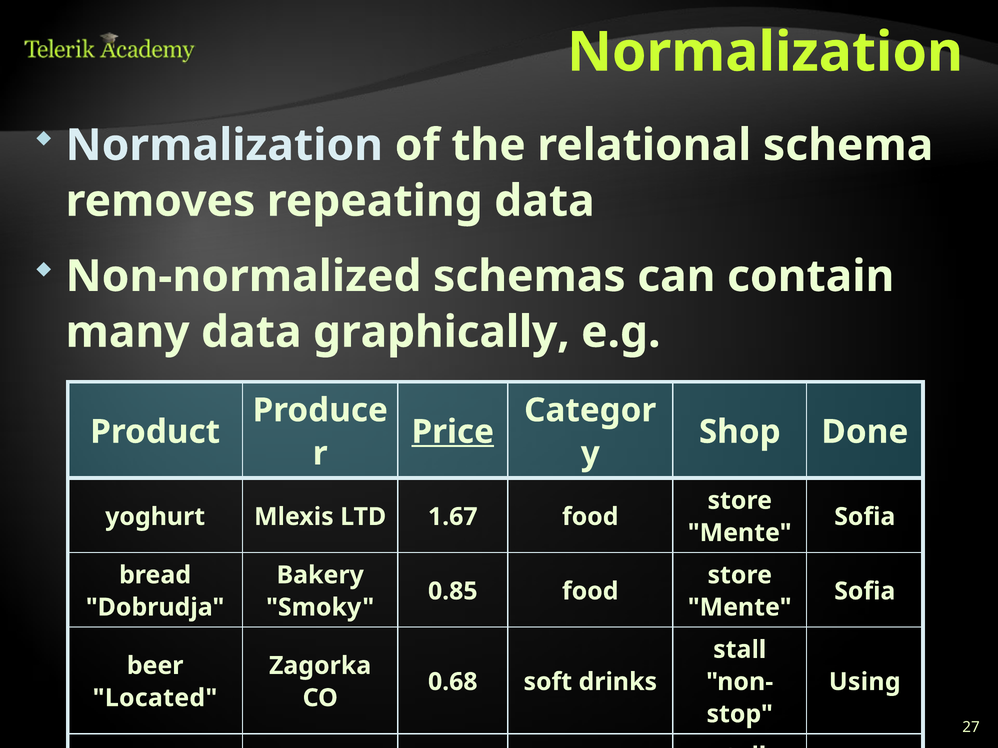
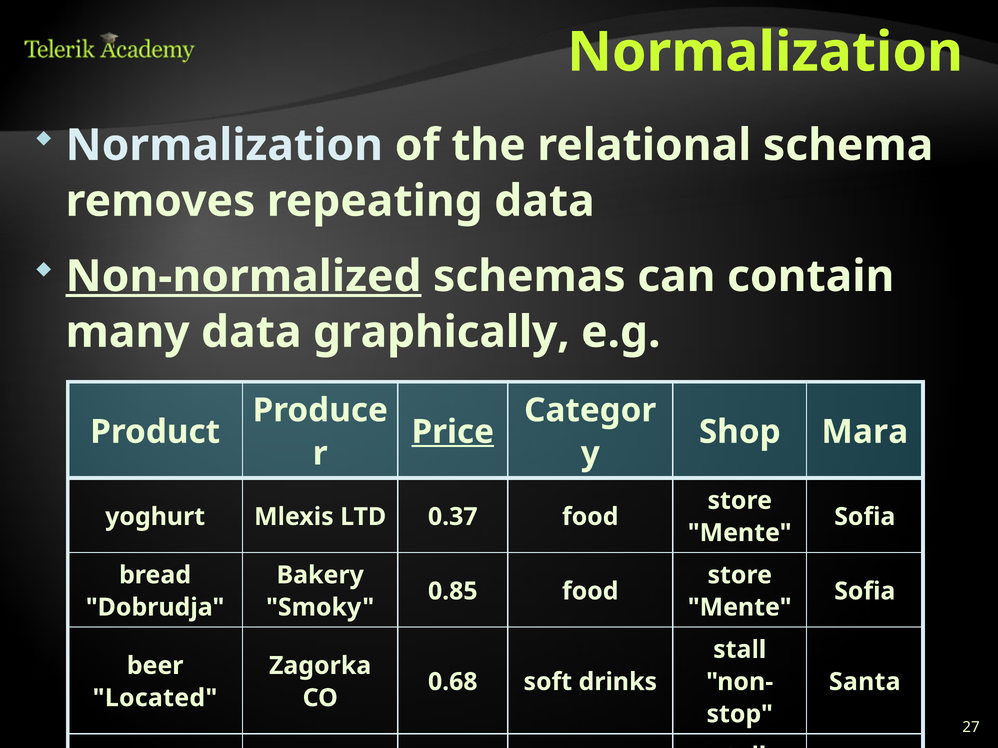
Non-normalized underline: none -> present
Done: Done -> Mara
1.67: 1.67 -> 0.37
Using: Using -> Santa
